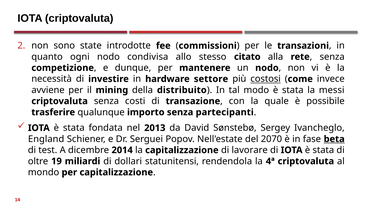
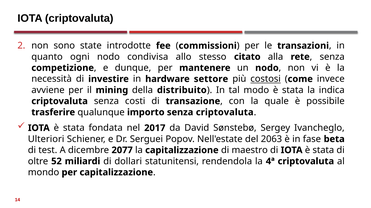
messi: messi -> indica
senza partecipanti: partecipanti -> criptovaluta
2013: 2013 -> 2017
England: England -> Ulteriori
2070: 2070 -> 2063
beta underline: present -> none
2014: 2014 -> 2077
lavorare: lavorare -> maestro
19: 19 -> 52
